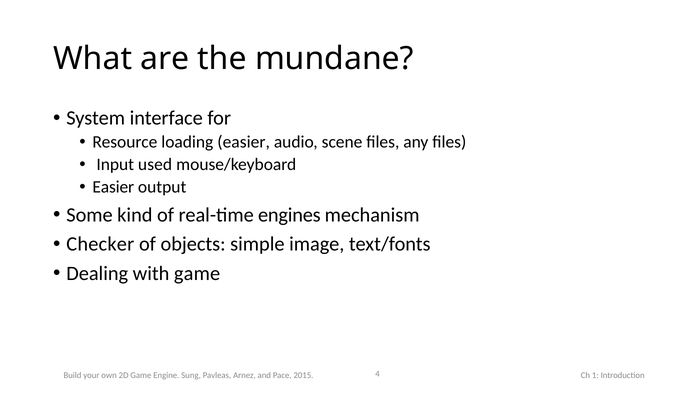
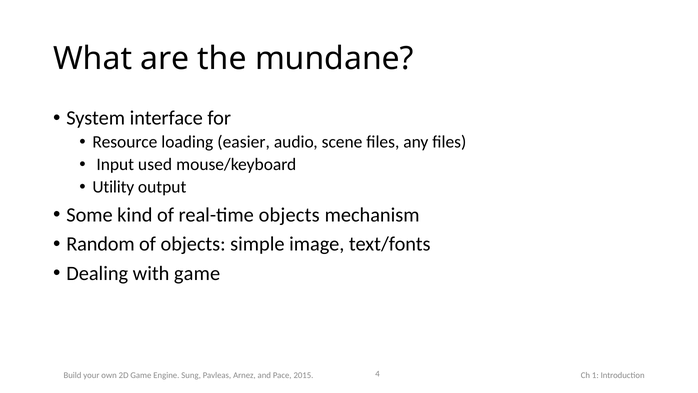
Easier at (113, 187): Easier -> Utility
real-time engines: engines -> objects
Checker: Checker -> Random
